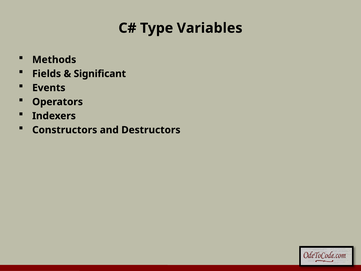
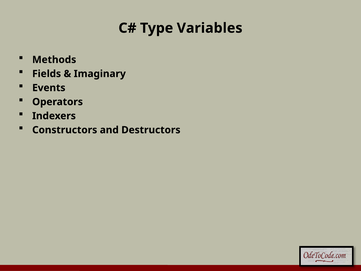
Significant: Significant -> Imaginary
